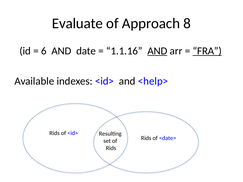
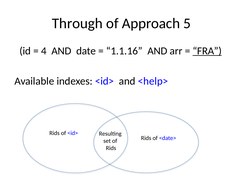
Evaluate: Evaluate -> Through
8: 8 -> 5
6: 6 -> 4
AND at (157, 51) underline: present -> none
